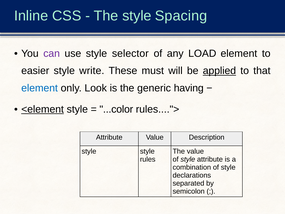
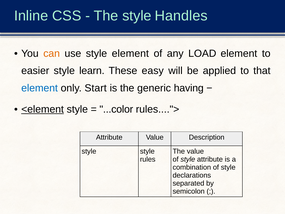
Spacing: Spacing -> Handles
can colour: purple -> orange
style selector: selector -> element
write: write -> learn
must: must -> easy
applied underline: present -> none
Look: Look -> Start
